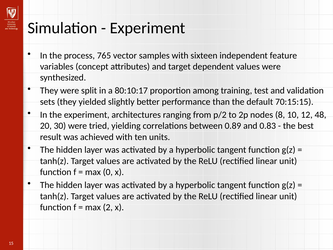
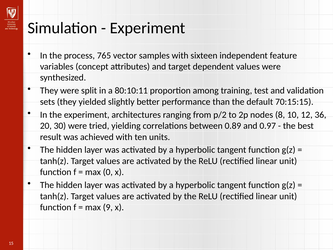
80:10:17: 80:10:17 -> 80:10:11
48: 48 -> 36
0.83: 0.83 -> 0.97
2: 2 -> 9
